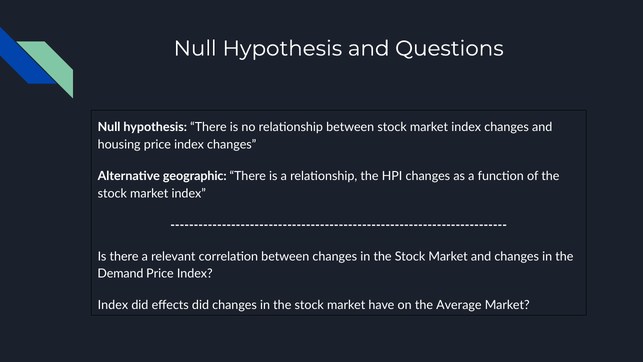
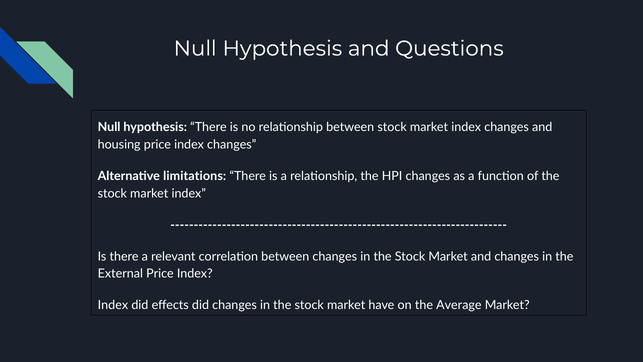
geographic: geographic -> limitations
Demand: Demand -> External
